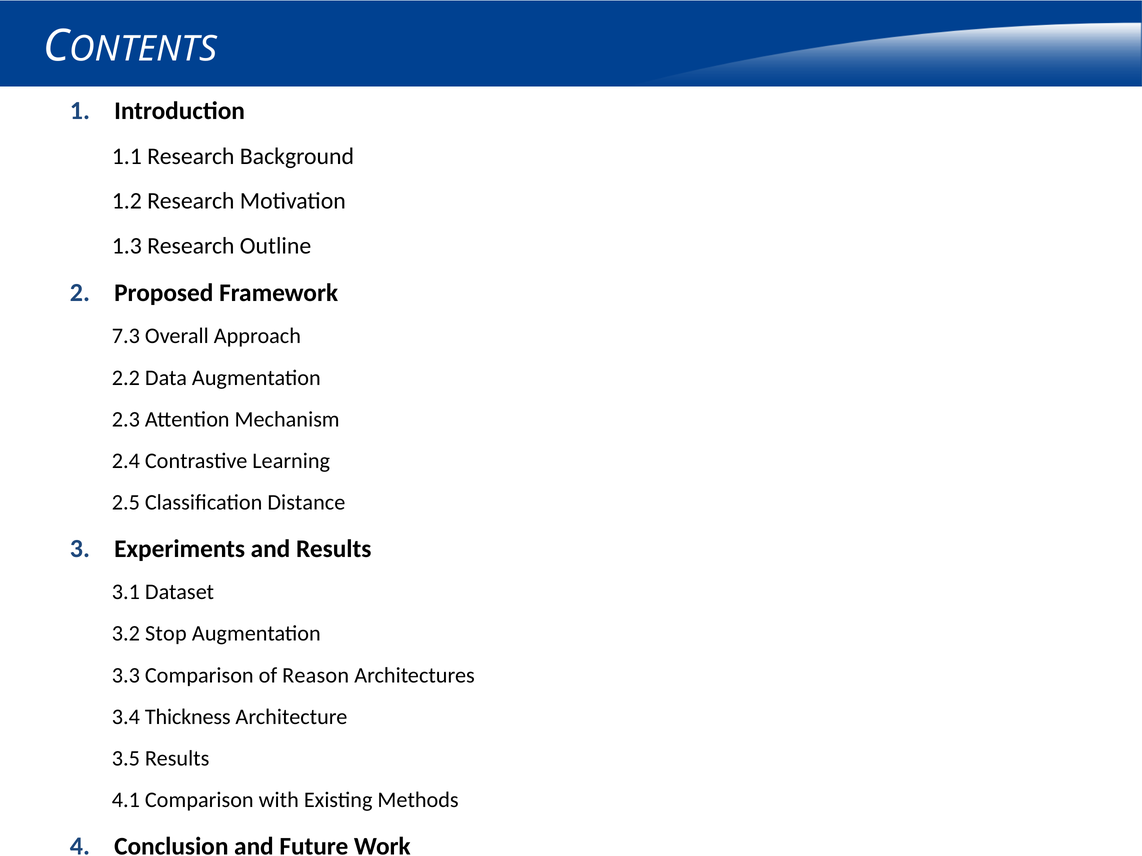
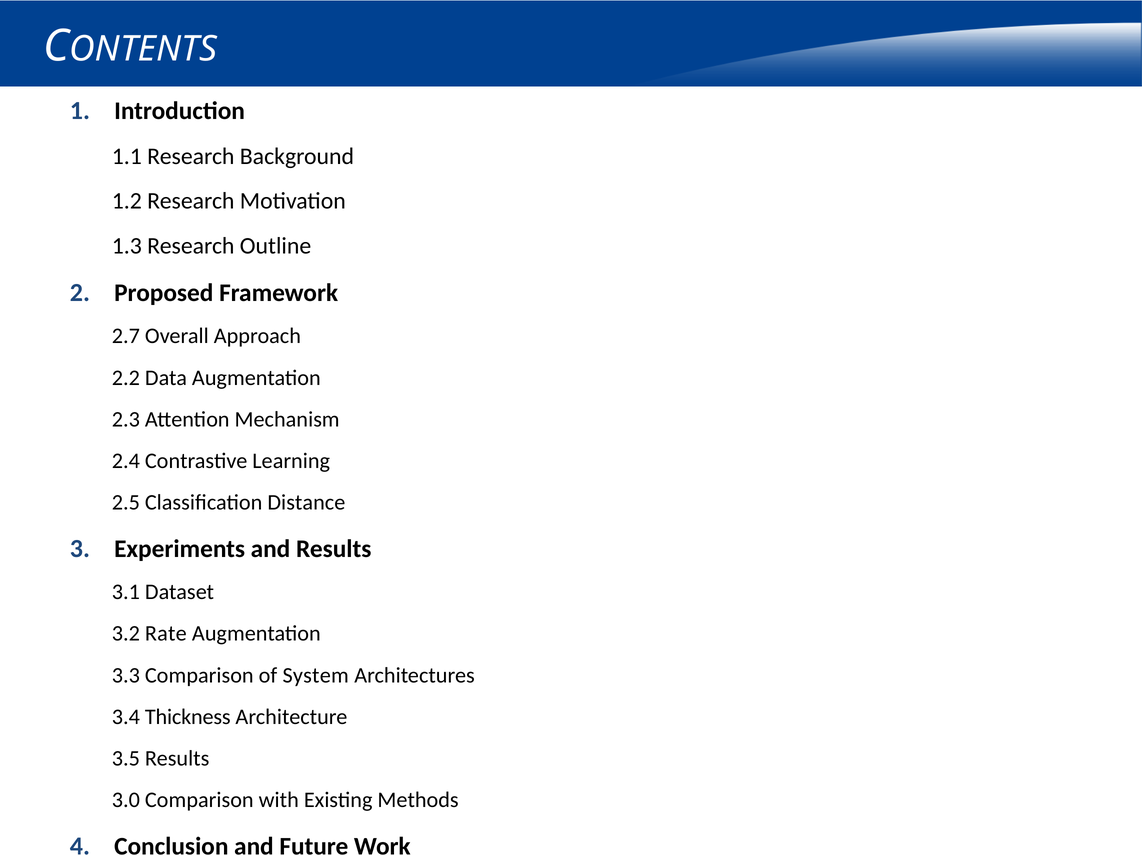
7.3: 7.3 -> 2.7
Stop: Stop -> Rate
Reason: Reason -> System
4.1: 4.1 -> 3.0
